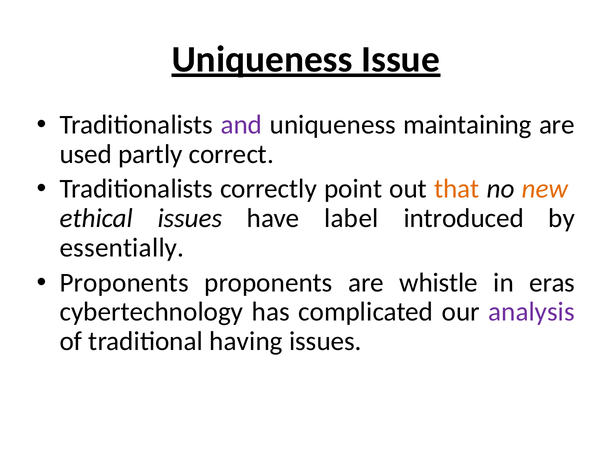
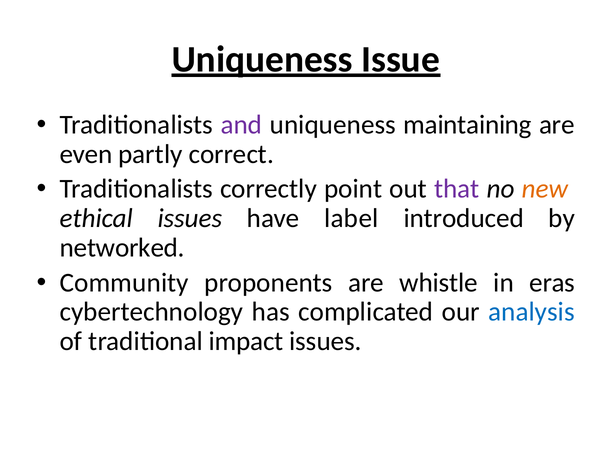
used: used -> even
that colour: orange -> purple
essentially: essentially -> networked
Proponents at (124, 283): Proponents -> Community
analysis colour: purple -> blue
having: having -> impact
